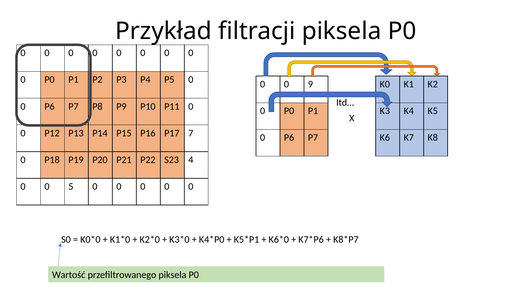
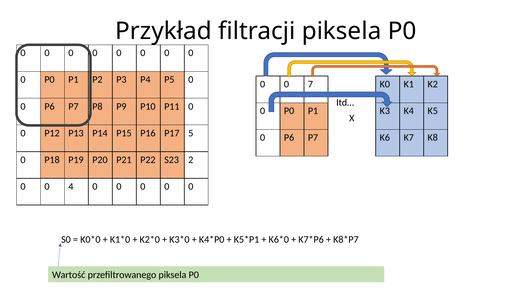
9: 9 -> 7
7: 7 -> 5
4: 4 -> 2
5: 5 -> 4
